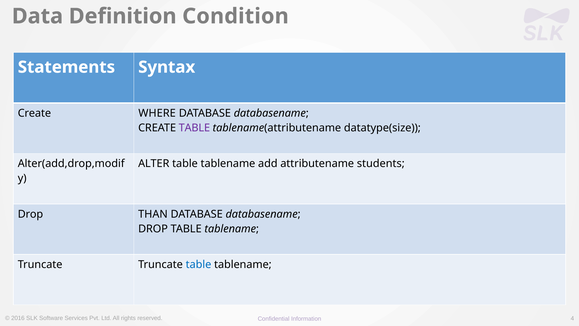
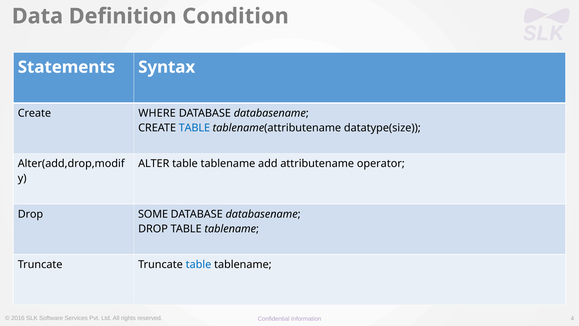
TABLE at (194, 128) colour: purple -> blue
students: students -> operator
THAN: THAN -> SOME
